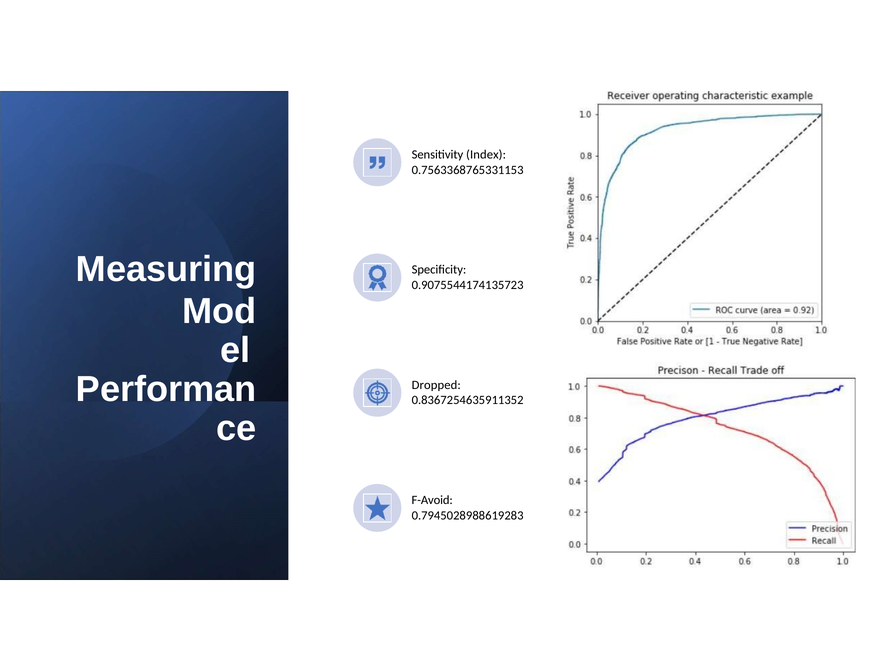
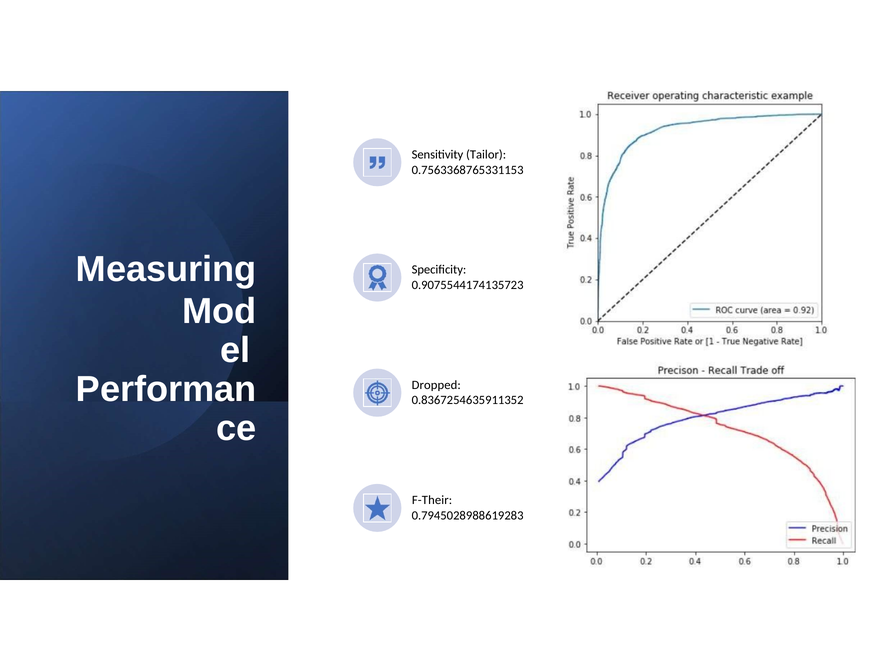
Index: Index -> Tailor
F-Avoid: F-Avoid -> F-Their
